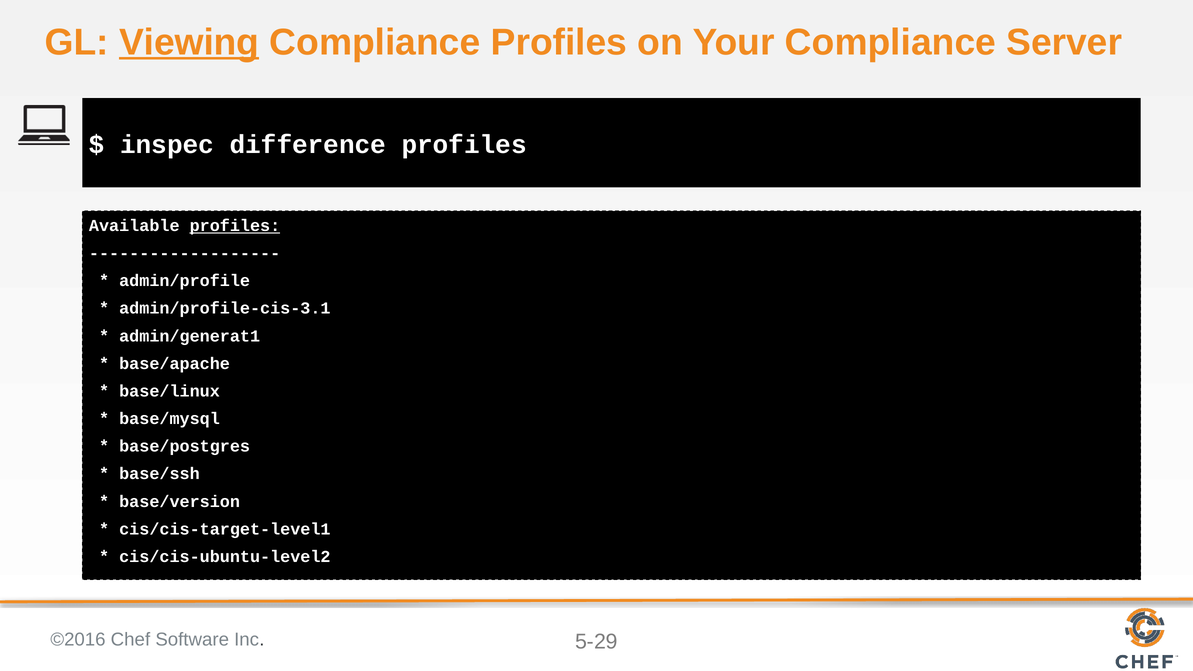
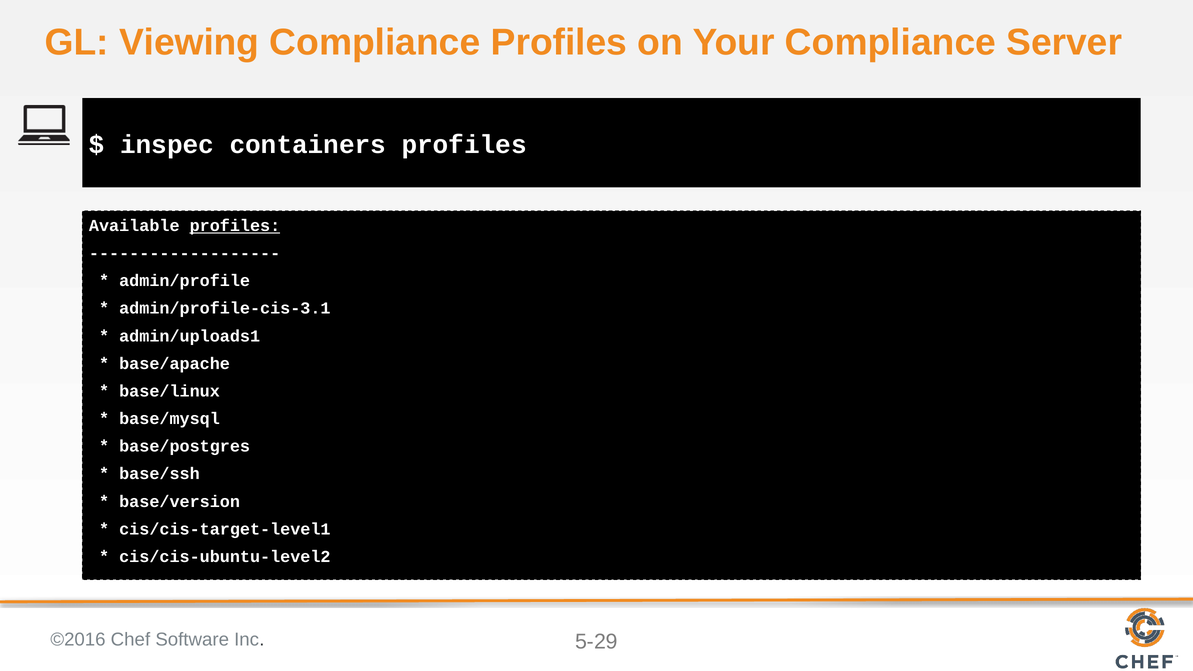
Viewing underline: present -> none
difference: difference -> containers
admin/generat1: admin/generat1 -> admin/uploads1
